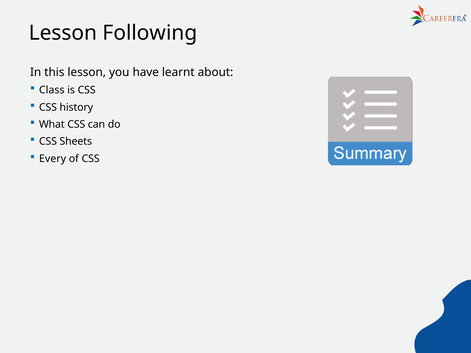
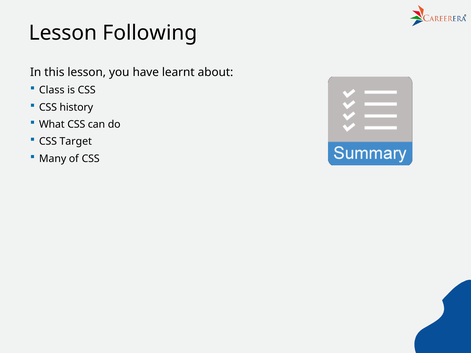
Sheets: Sheets -> Target
Every: Every -> Many
